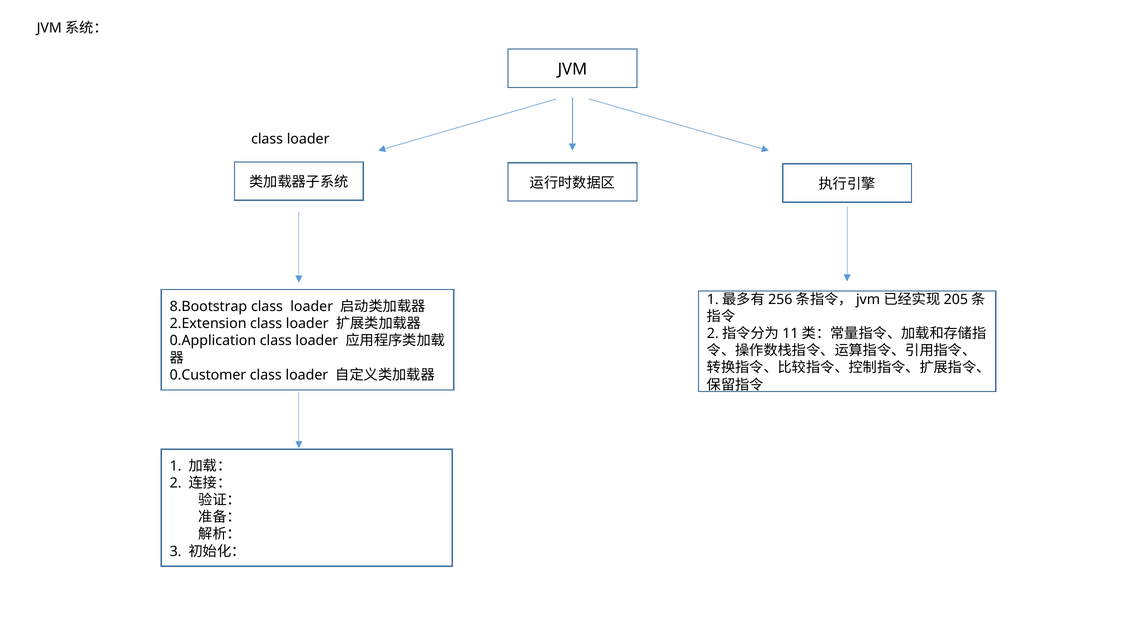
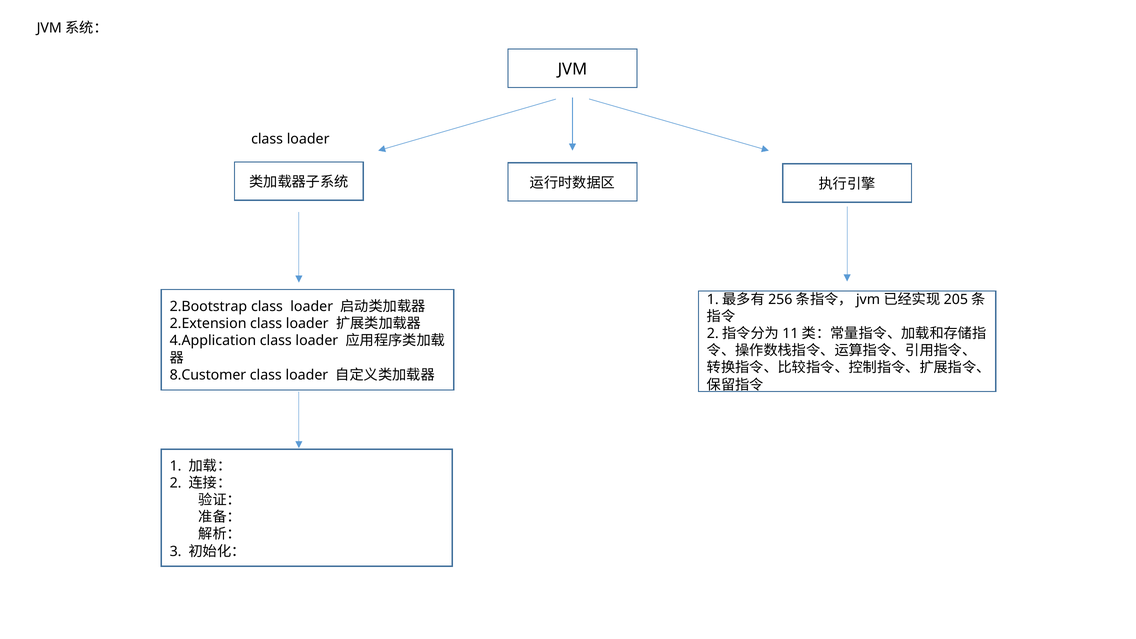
8.Bootstrap: 8.Bootstrap -> 2.Bootstrap
0.Application: 0.Application -> 4.Application
0.Customer: 0.Customer -> 8.Customer
